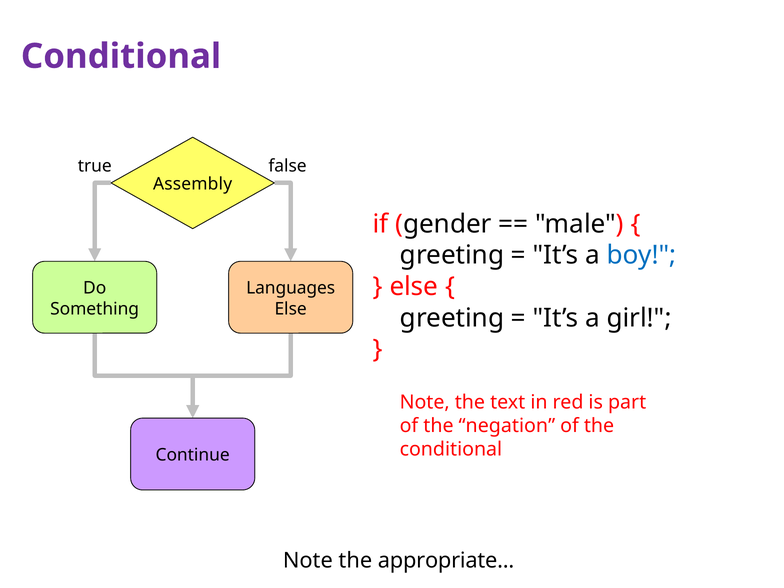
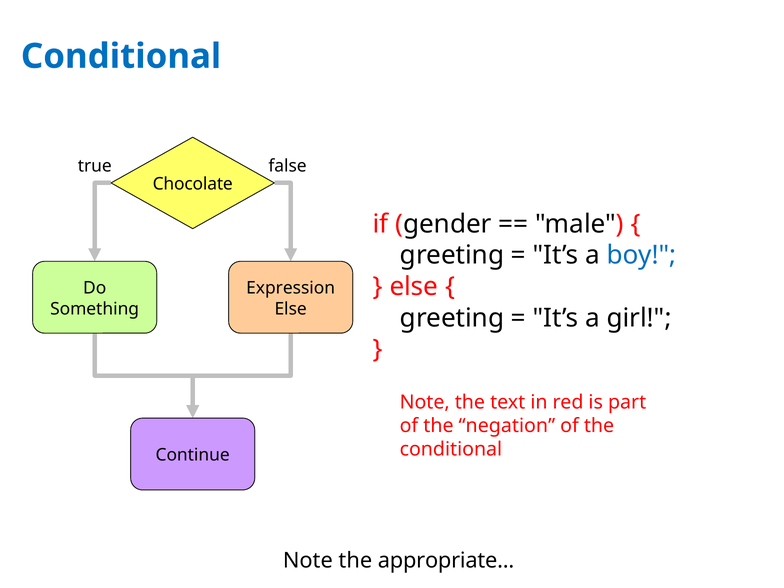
Conditional at (121, 56) colour: purple -> blue
Assembly: Assembly -> Chocolate
Languages: Languages -> Expression
